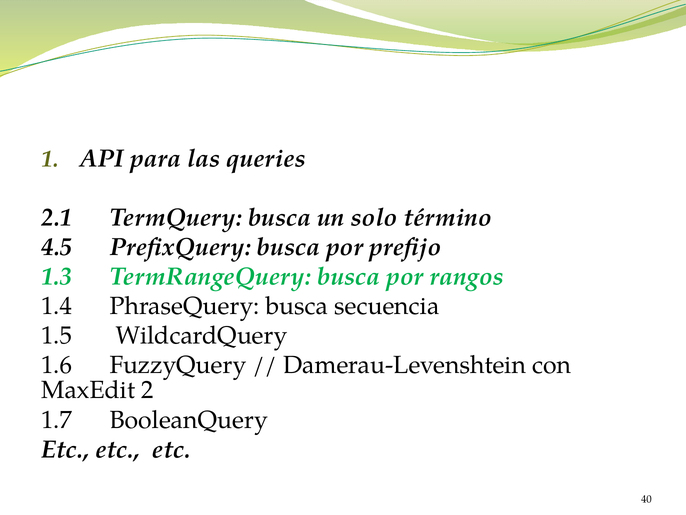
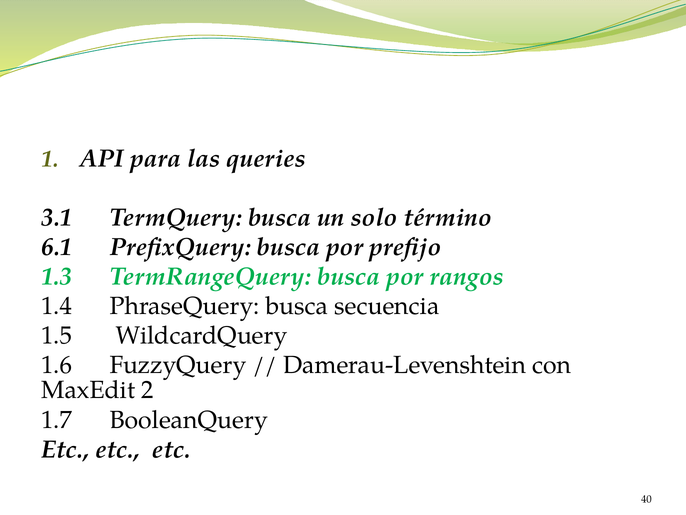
2.1: 2.1 -> 3.1
4.5: 4.5 -> 6.1
